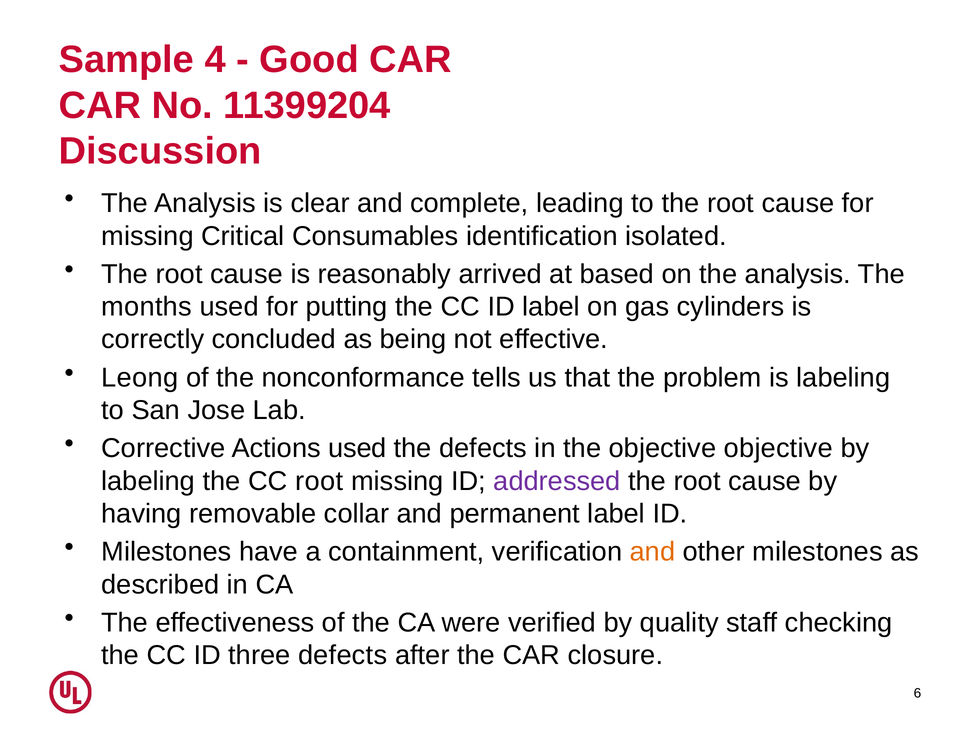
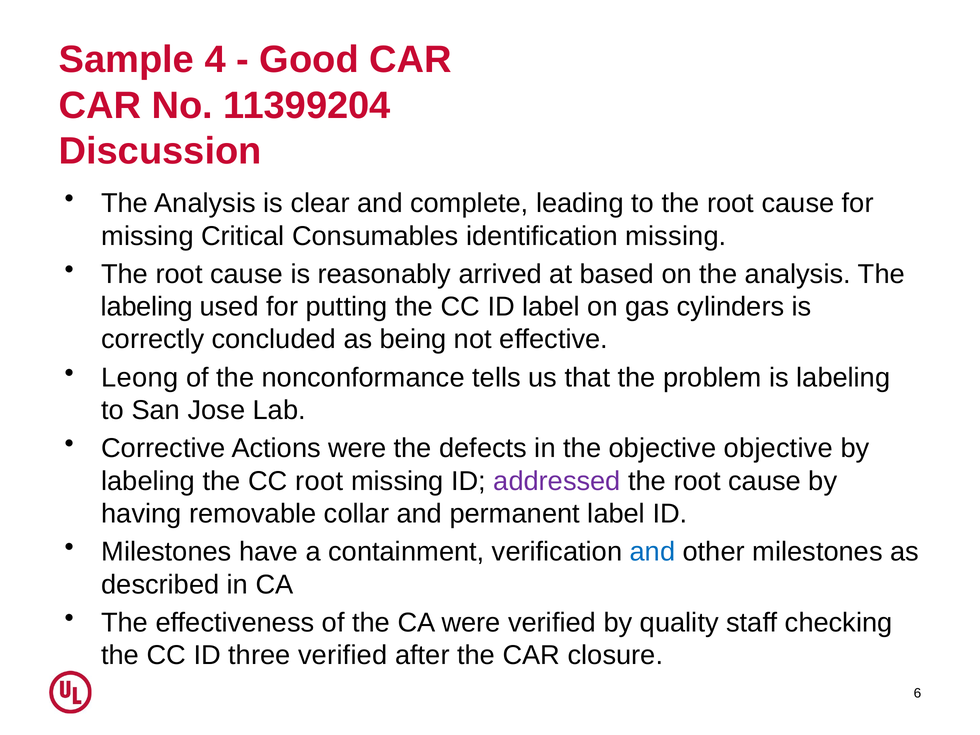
identification isolated: isolated -> missing
months at (147, 307): months -> labeling
Actions used: used -> were
and at (652, 552) colour: orange -> blue
three defects: defects -> verified
